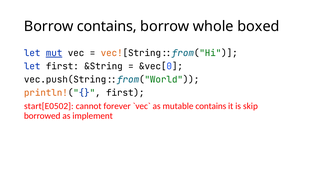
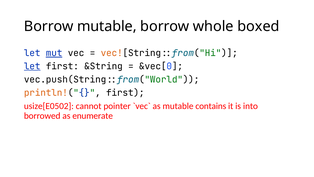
Borrow contains: contains -> mutable
let at (32, 66) underline: none -> present
start[E0502: start[E0502 -> usize[E0502
forever: forever -> pointer
skip: skip -> into
implement: implement -> enumerate
